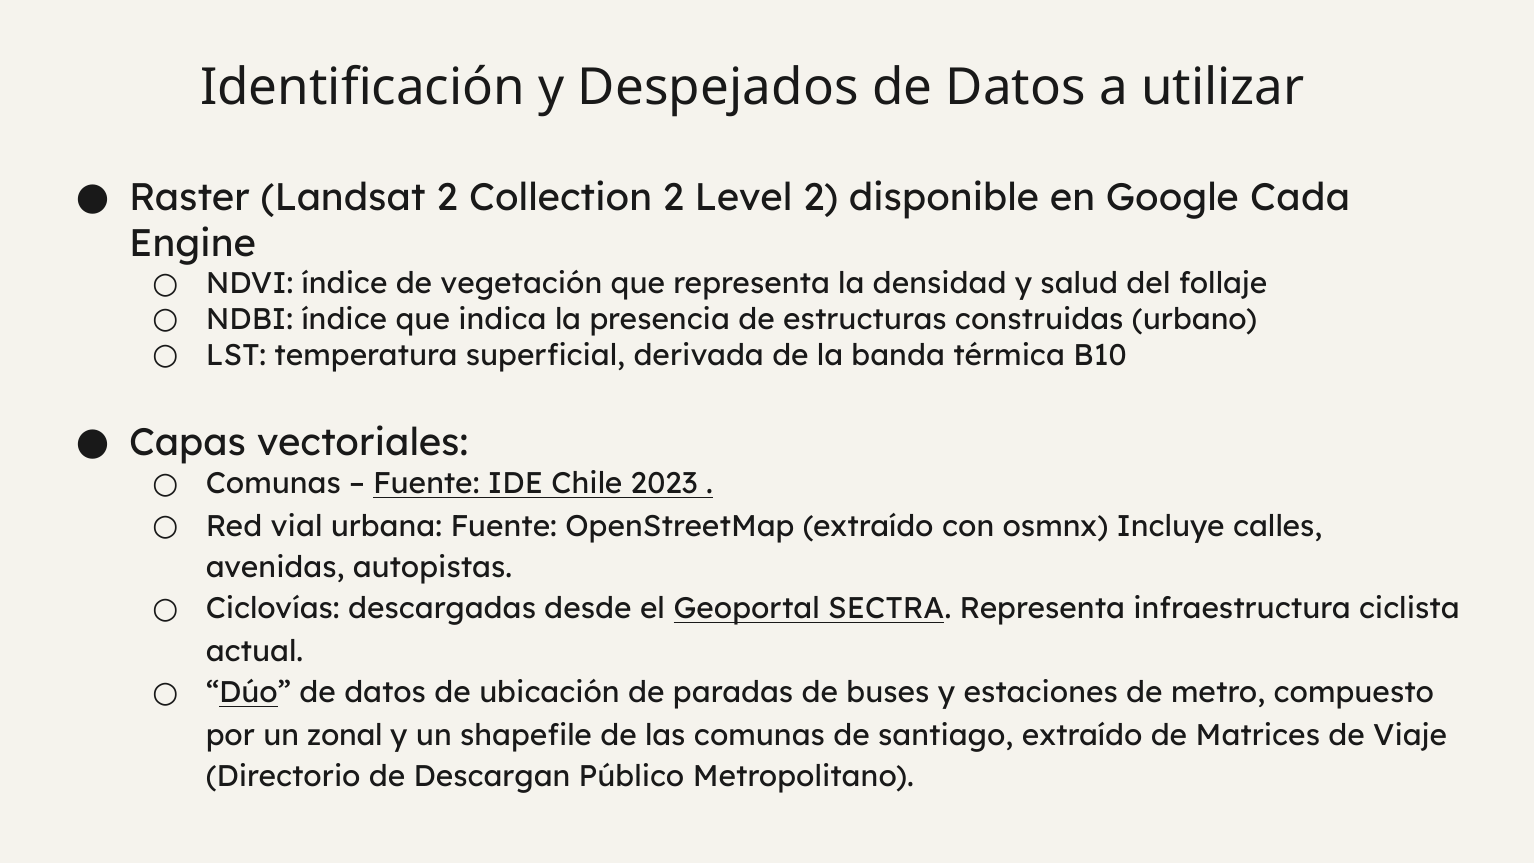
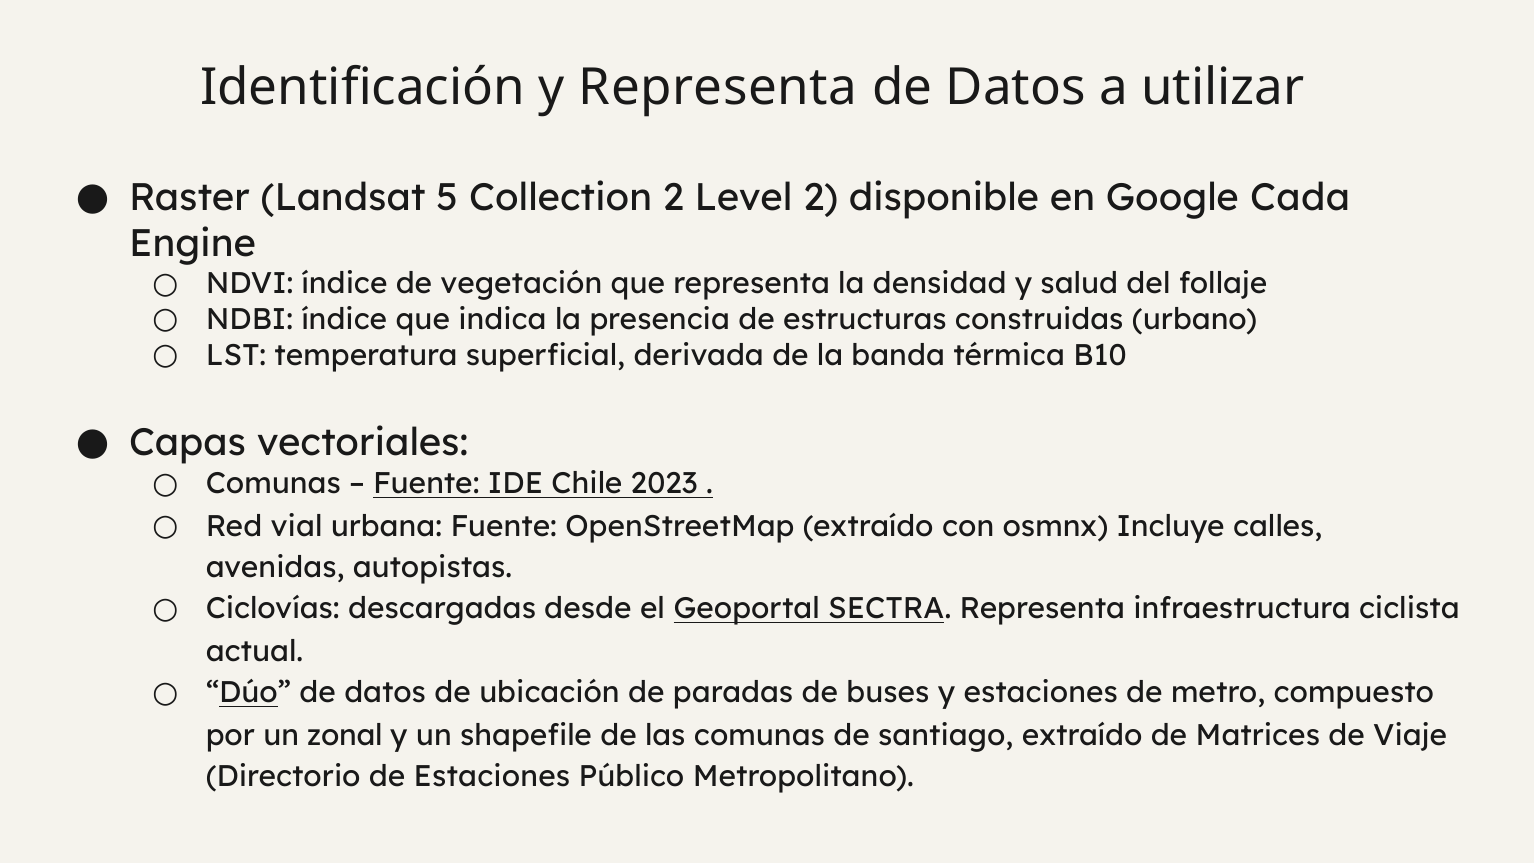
y Despejados: Despejados -> Representa
Landsat 2: 2 -> 5
de Descargan: Descargan -> Estaciones
